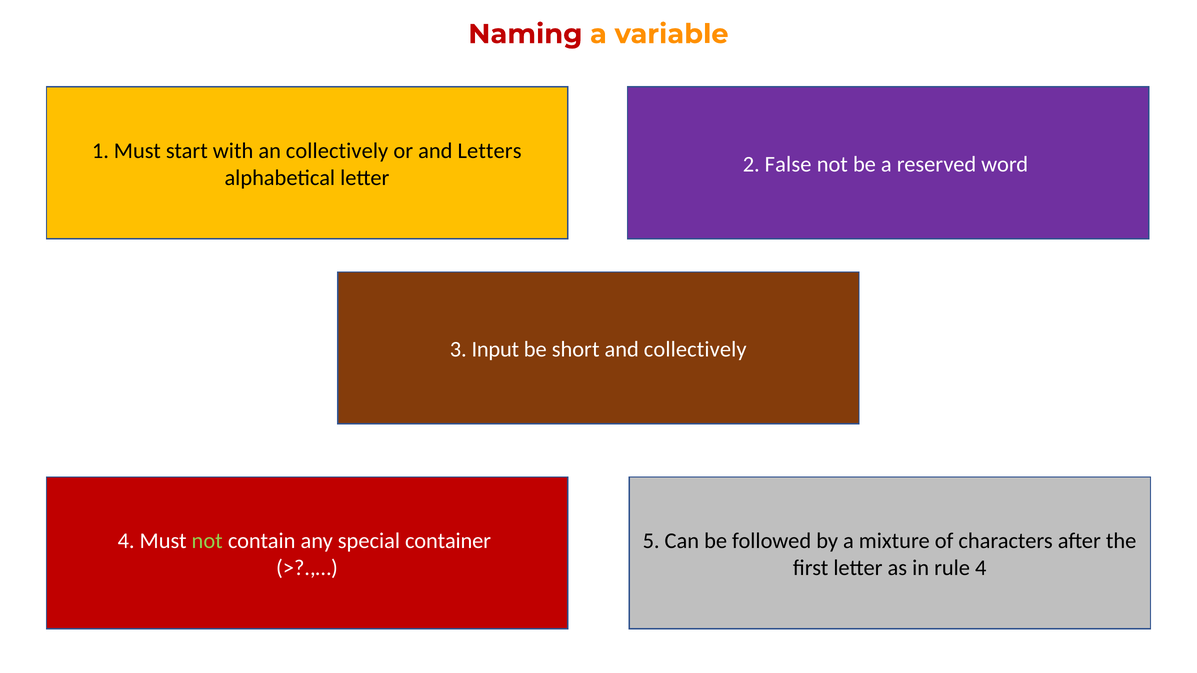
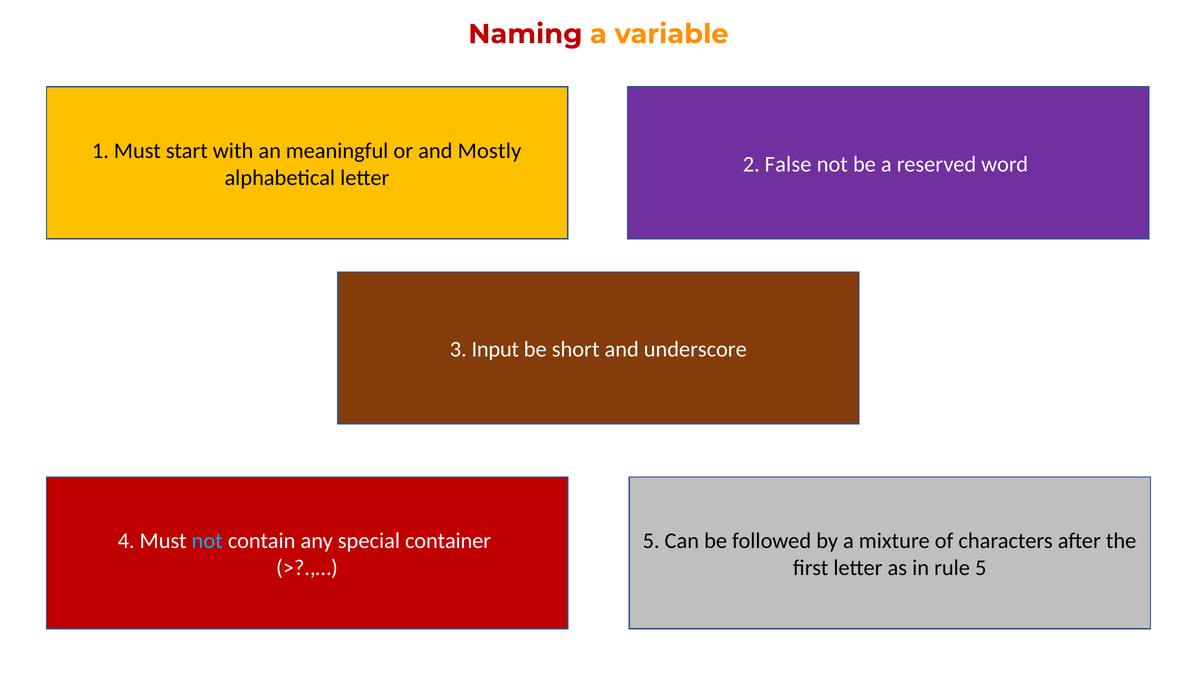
an collectively: collectively -> meaningful
Letters: Letters -> Mostly
and collectively: collectively -> underscore
not at (207, 541) colour: light green -> light blue
rule 4: 4 -> 5
